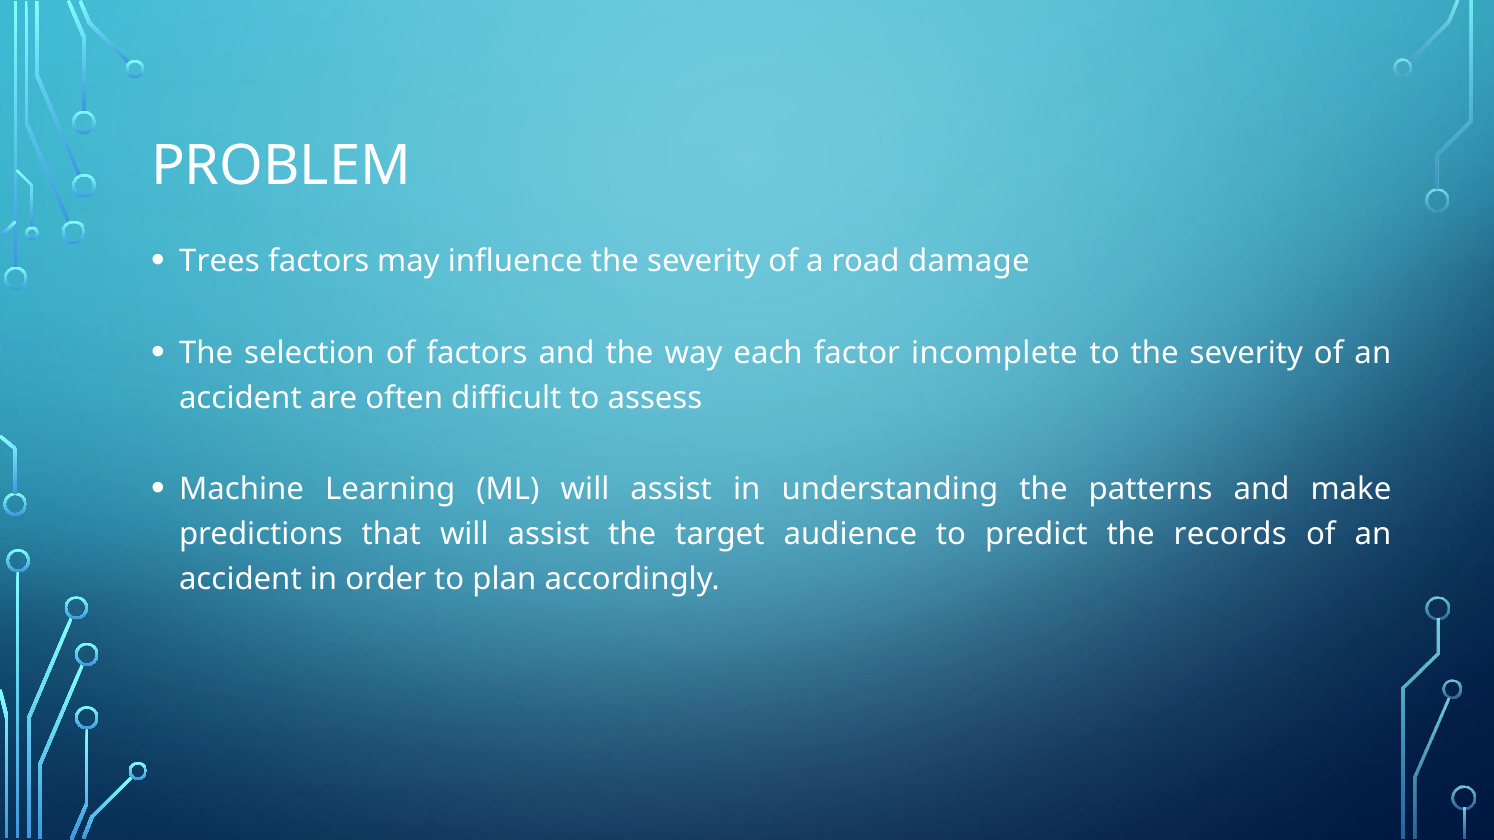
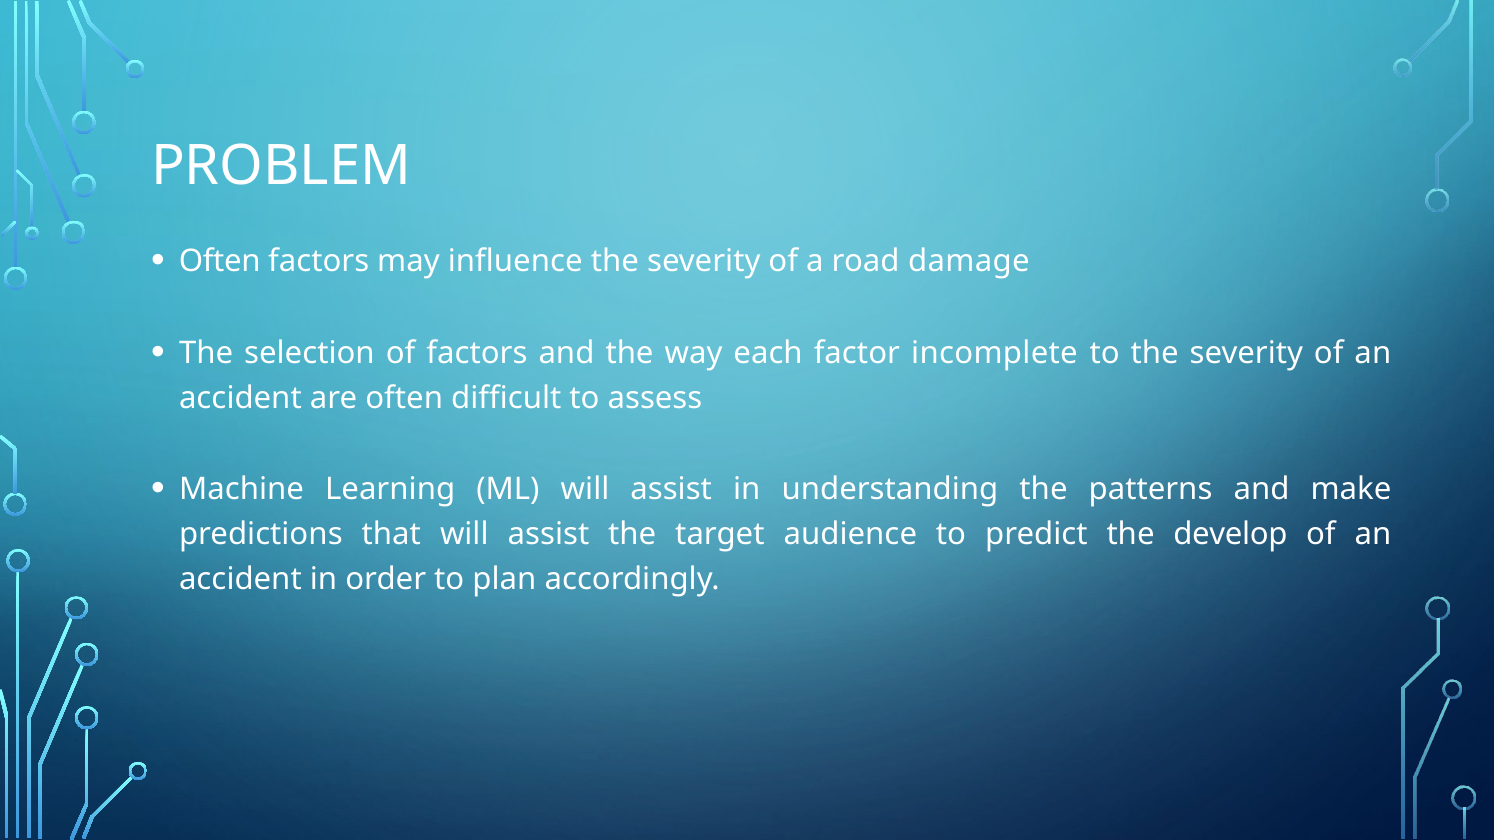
Trees at (219, 262): Trees -> Often
records: records -> develop
